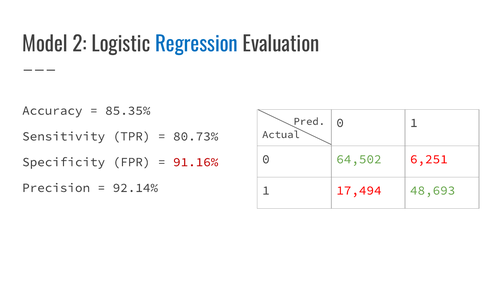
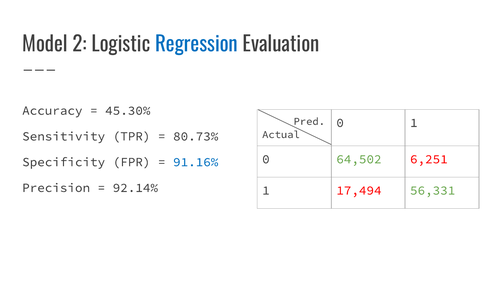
85.35%: 85.35% -> 45.30%
91.16% colour: red -> blue
48,693: 48,693 -> 56,331
